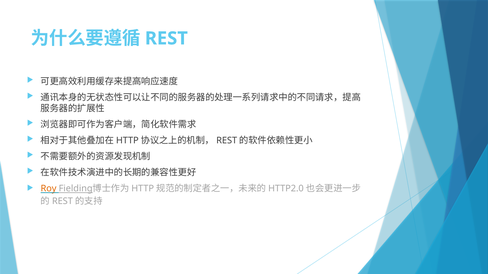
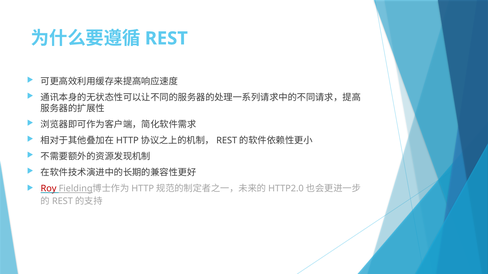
Roy colour: orange -> red
